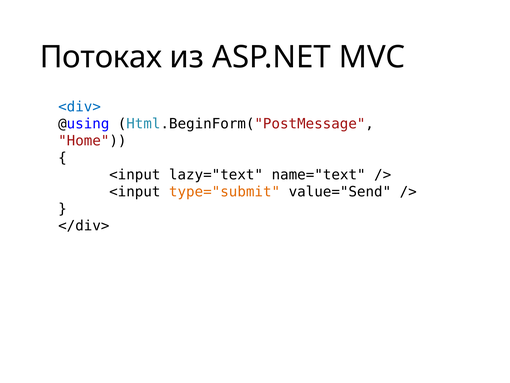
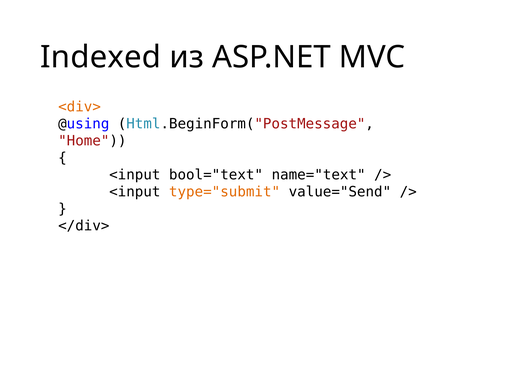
Потоках: Потоках -> Indexed
<div> colour: blue -> orange
lazy="text: lazy="text -> bool="text
